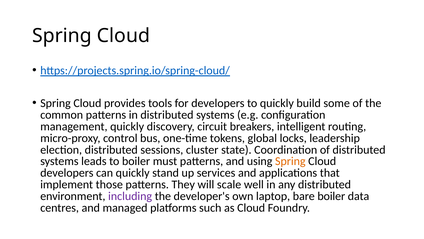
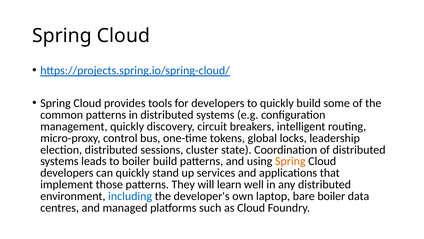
boiler must: must -> build
scale: scale -> learn
including colour: purple -> blue
